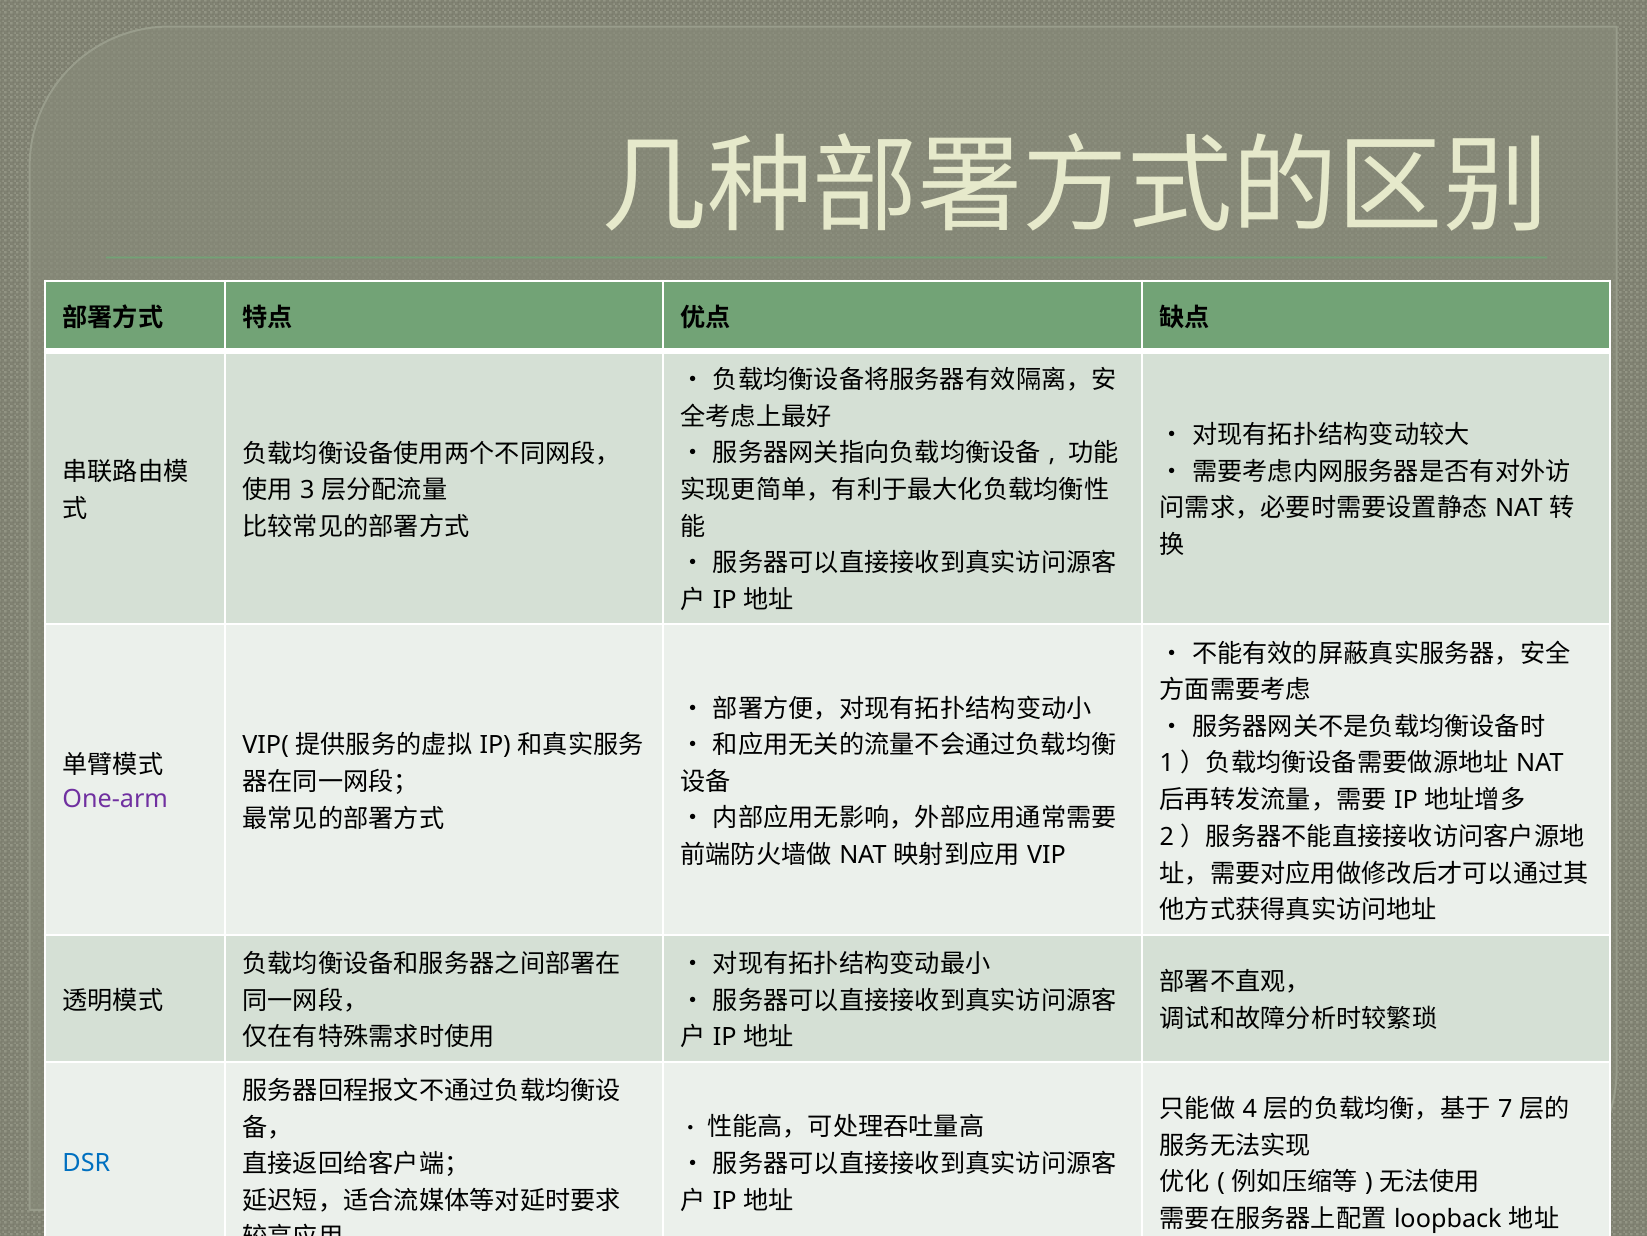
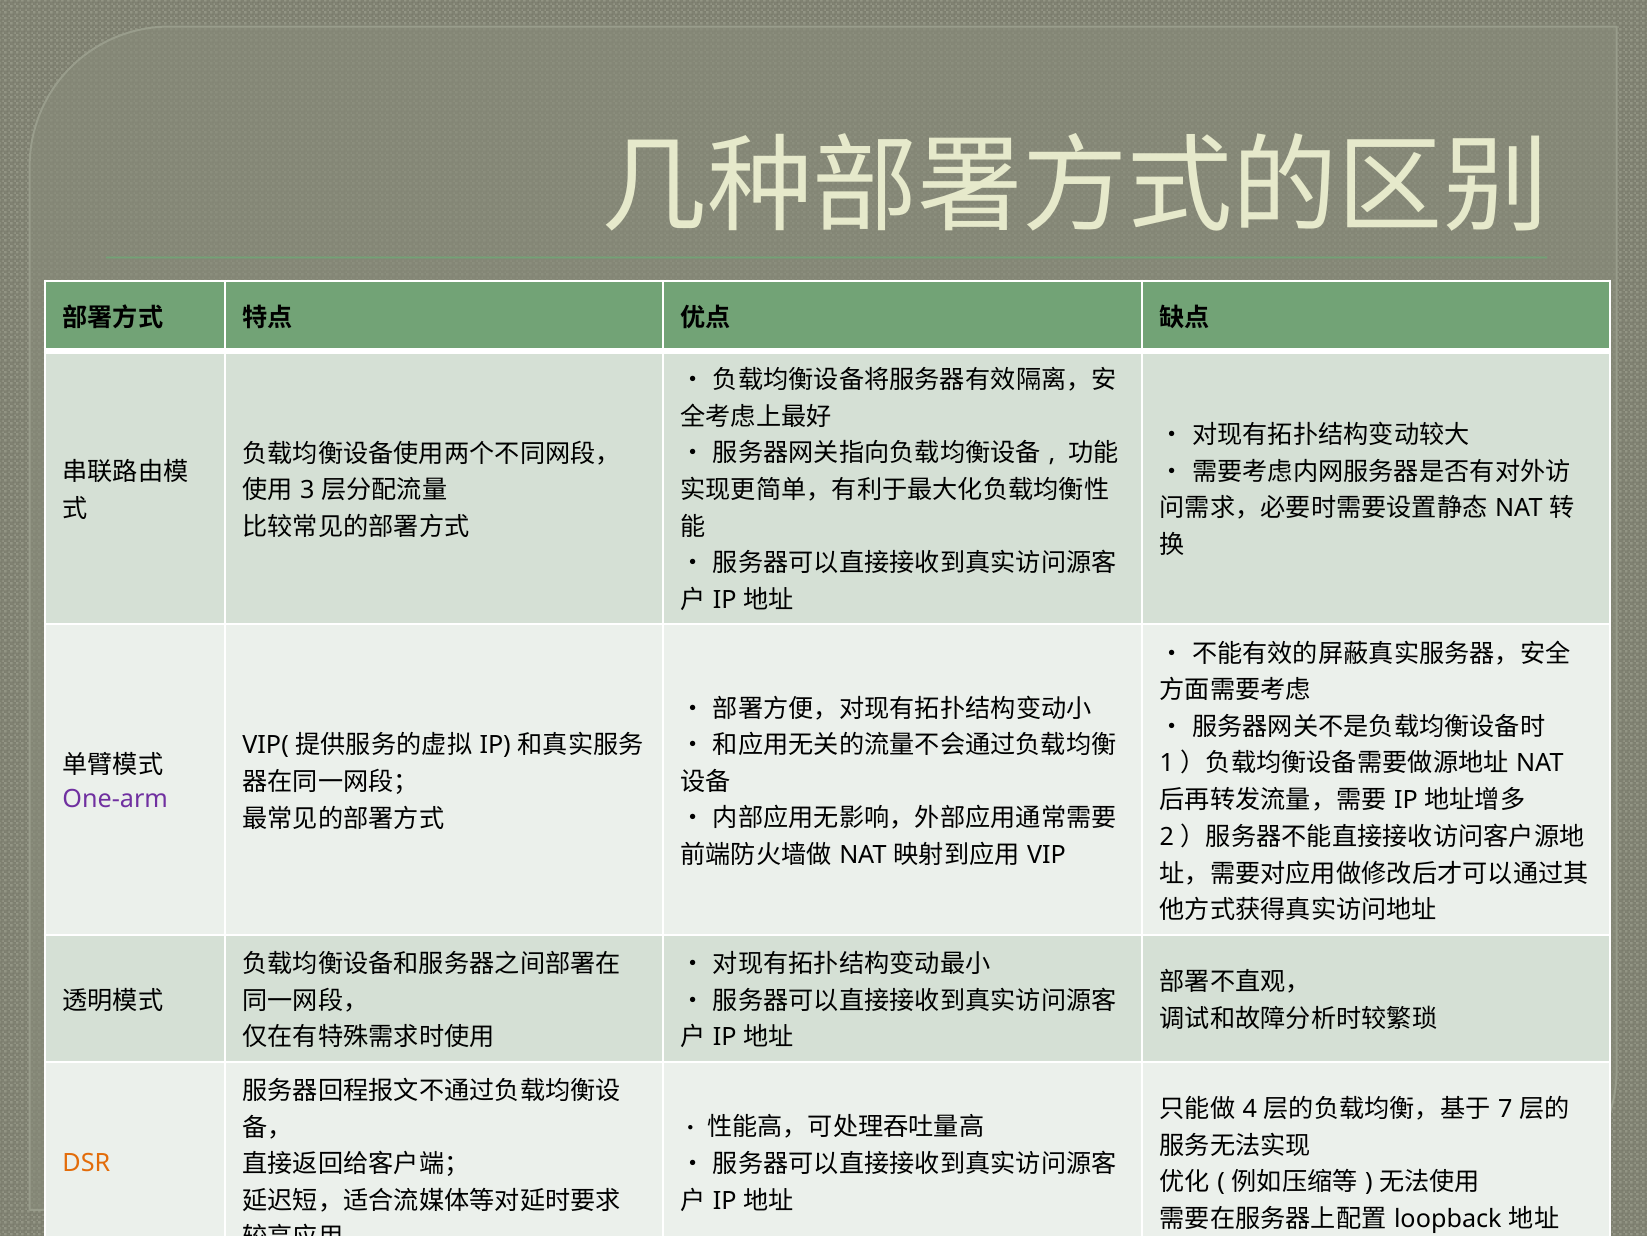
DSR colour: blue -> orange
